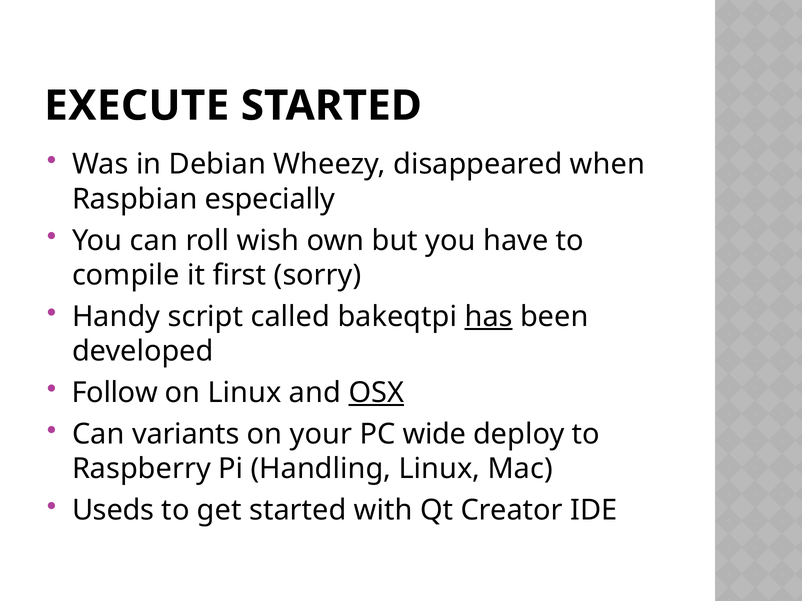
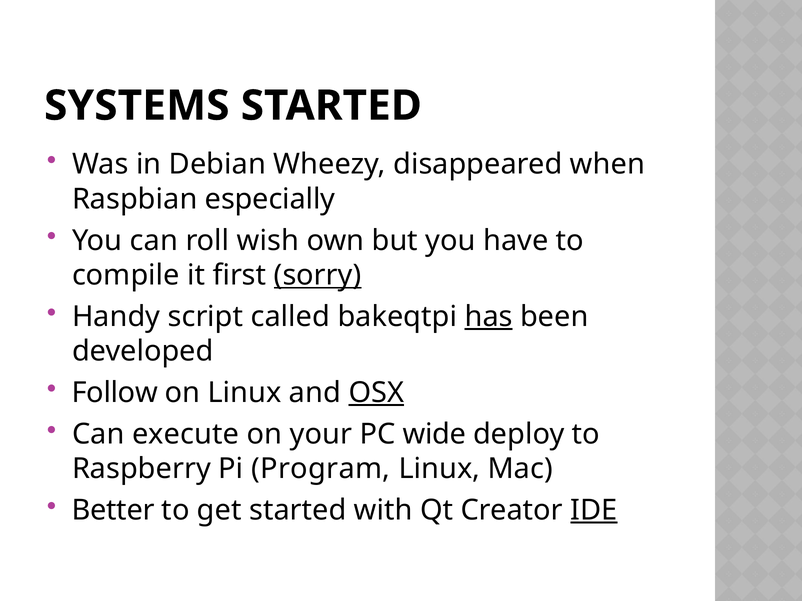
EXECUTE: EXECUTE -> SYSTEMS
sorry underline: none -> present
variants: variants -> execute
Handling: Handling -> Program
Useds: Useds -> Better
IDE underline: none -> present
